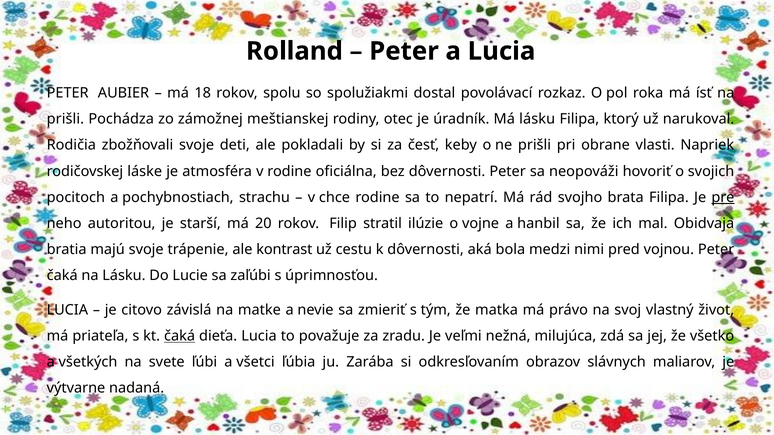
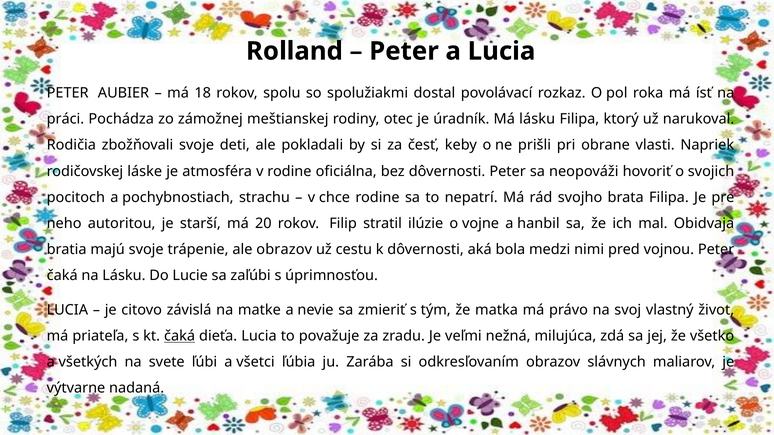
prišli at (65, 119): prišli -> práci
pre underline: present -> none
ale kontrast: kontrast -> obrazov
